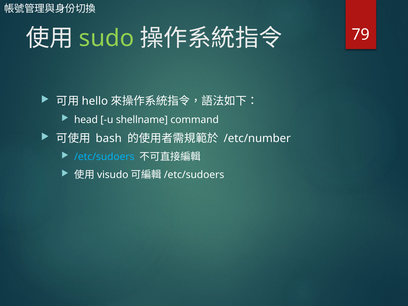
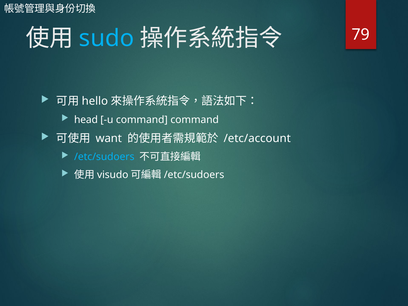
sudo colour: light green -> light blue
u shellname: shellname -> command
bash: bash -> want
/etc/number: /etc/number -> /etc/account
